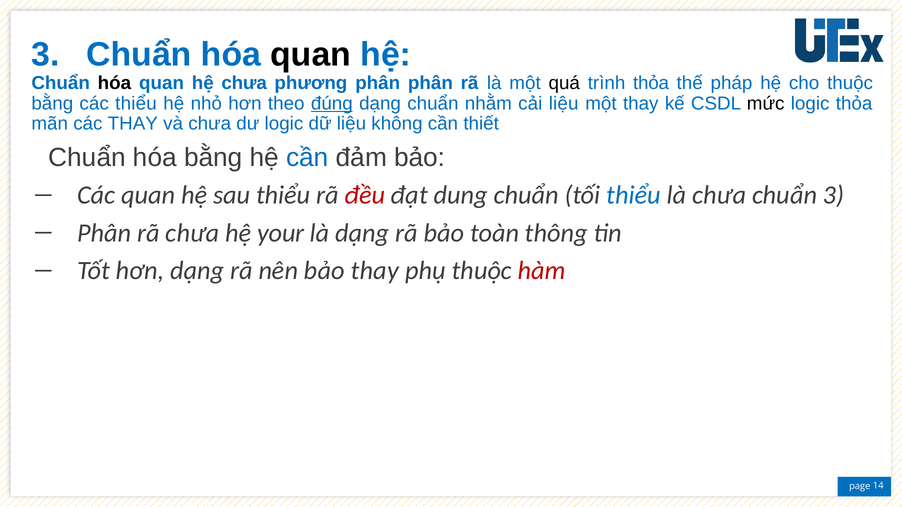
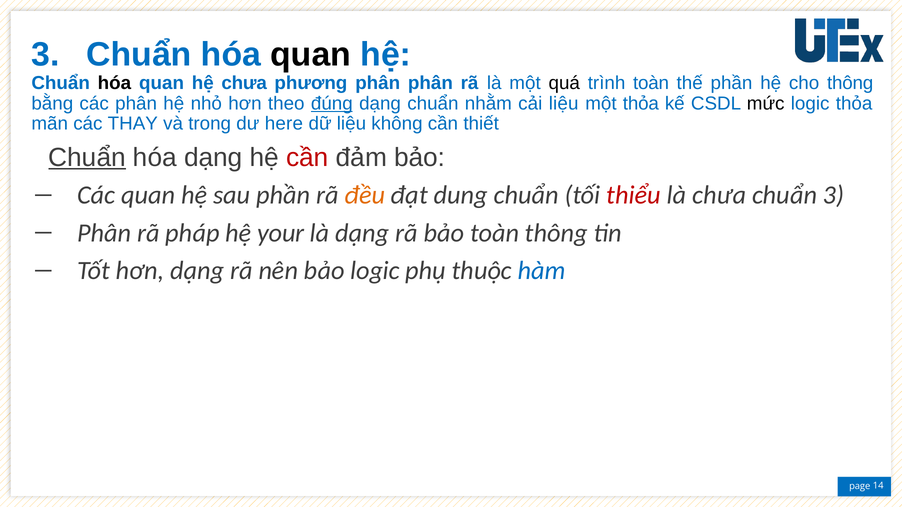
trình thỏa: thỏa -> toàn
thế pháp: pháp -> phần
cho thuộc: thuộc -> thông
các thiểu: thiểu -> phân
một thay: thay -> thỏa
và chưa: chưa -> trong
dư logic: logic -> here
Chuẩn at (87, 157) underline: none -> present
hóa bằng: bằng -> dạng
cần at (307, 157) colour: blue -> red
sau thiểu: thiểu -> phần
đều colour: red -> orange
thiểu at (634, 195) colour: blue -> red
rã chưa: chưa -> pháp
bảo thay: thay -> logic
hàm colour: red -> blue
